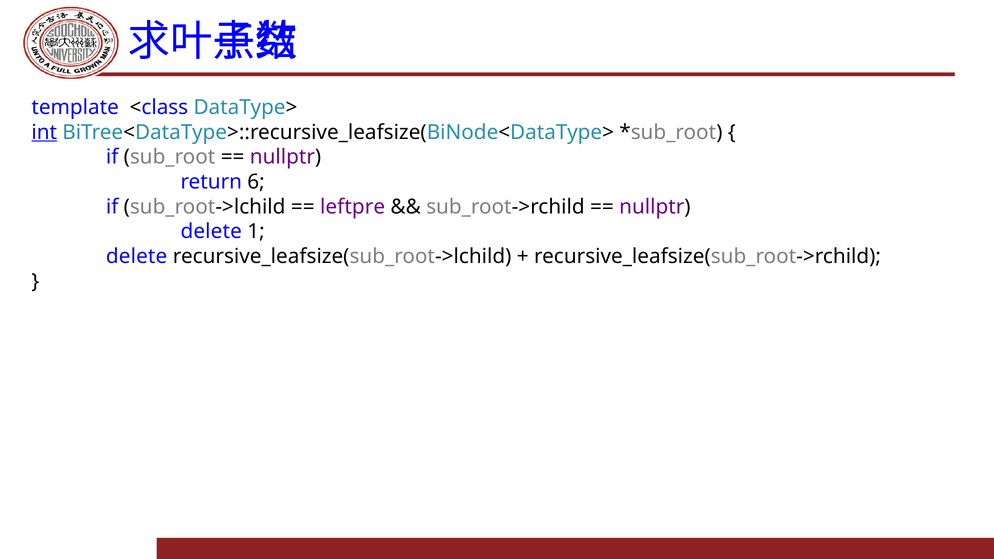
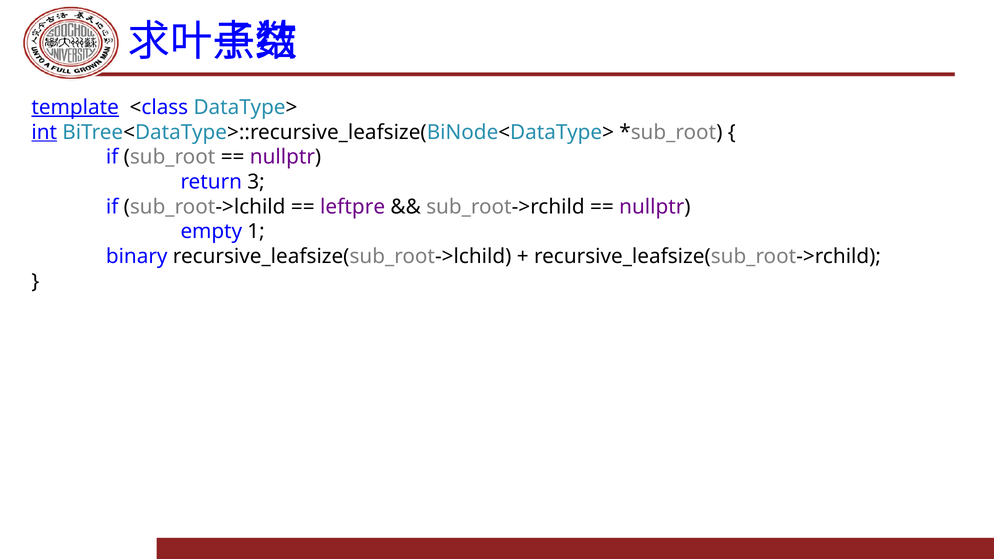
template underline: none -> present
6: 6 -> 3
delete at (211, 232): delete -> empty
delete at (137, 257): delete -> binary
